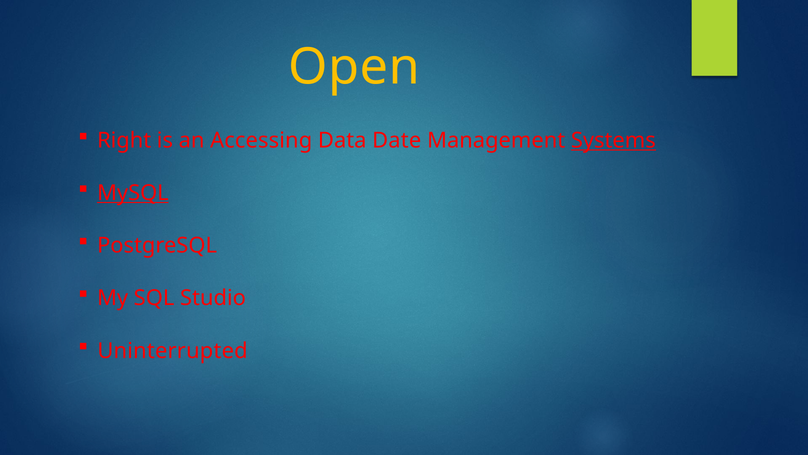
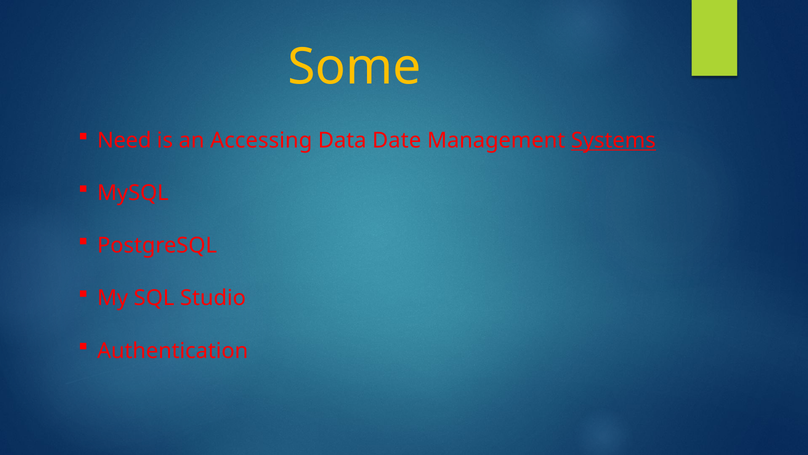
Open: Open -> Some
Right: Right -> Need
MySQL underline: present -> none
Uninterrupted: Uninterrupted -> Authentication
